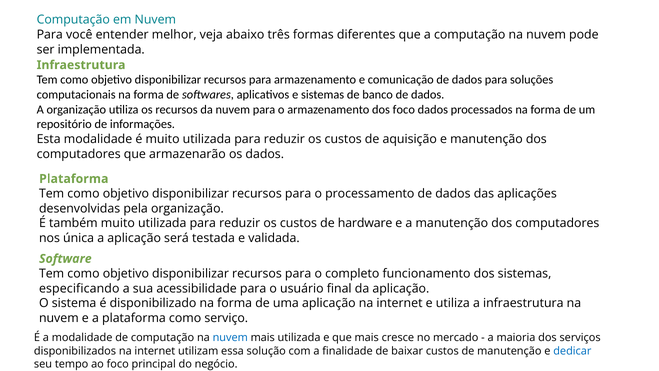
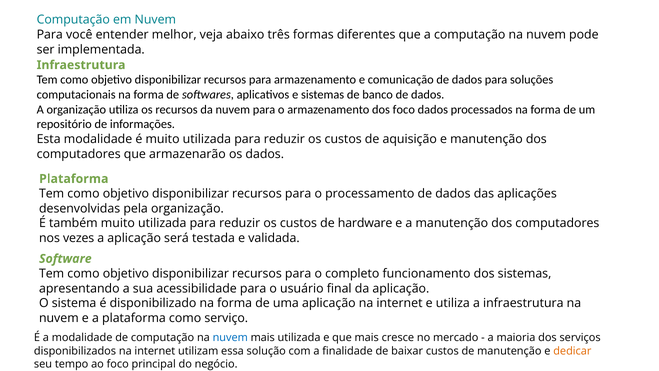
única: única -> vezes
especificando: especificando -> apresentando
dedicar colour: blue -> orange
